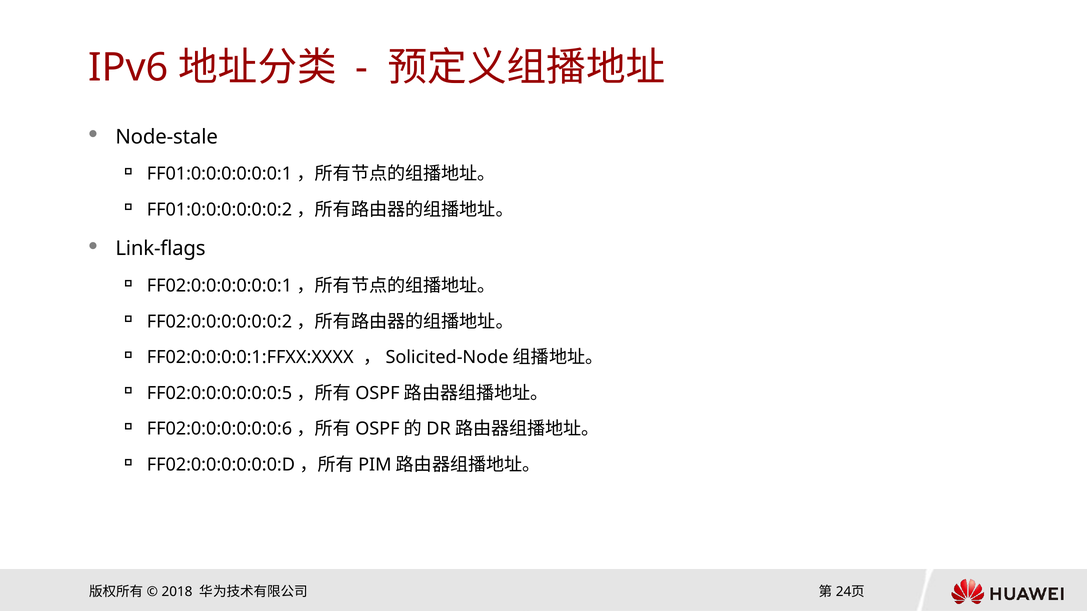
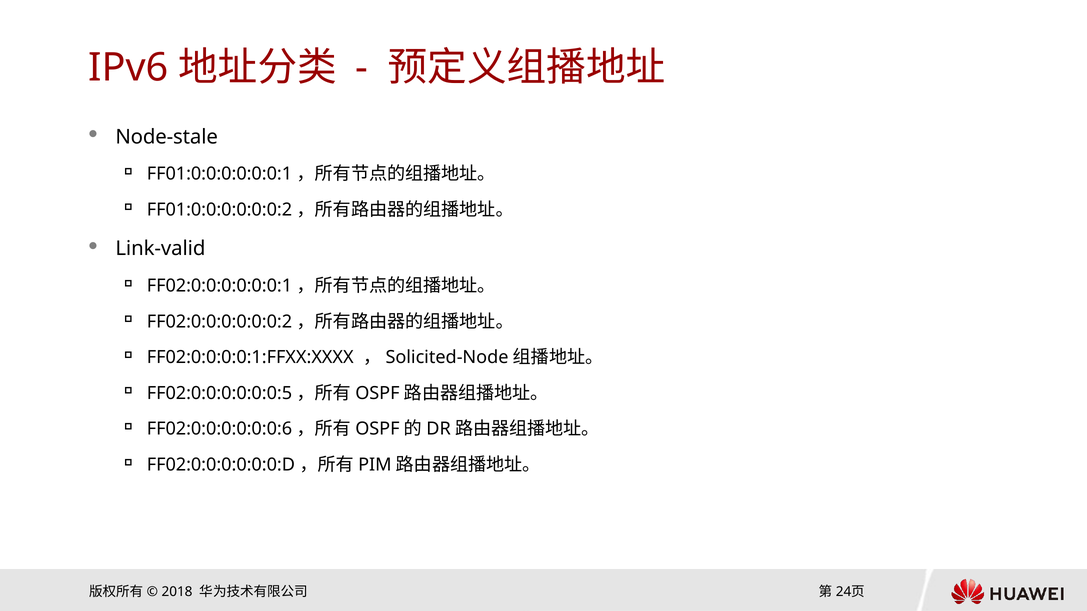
Link-flags: Link-flags -> Link-valid
